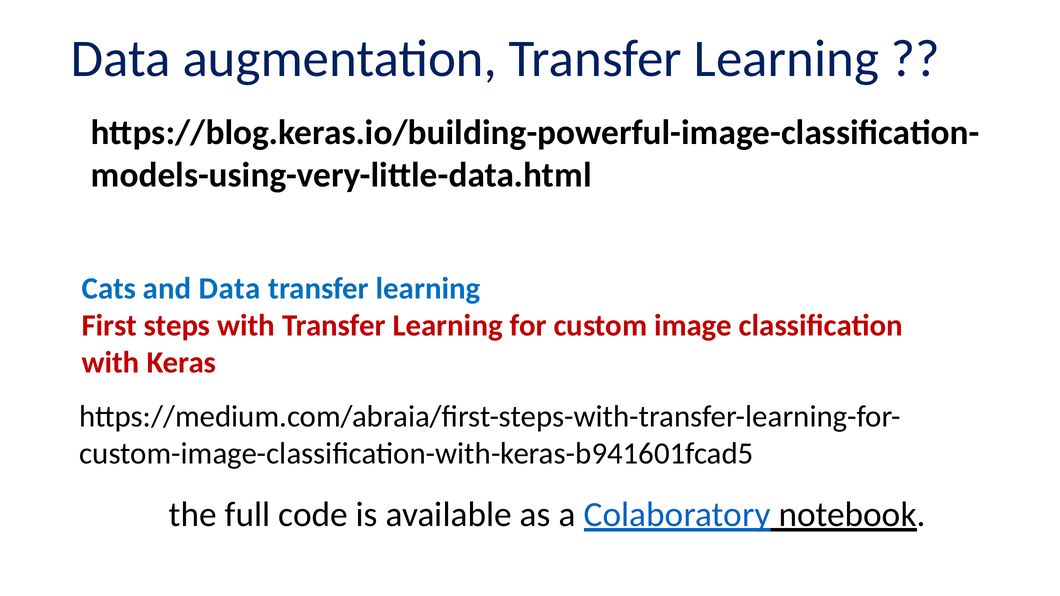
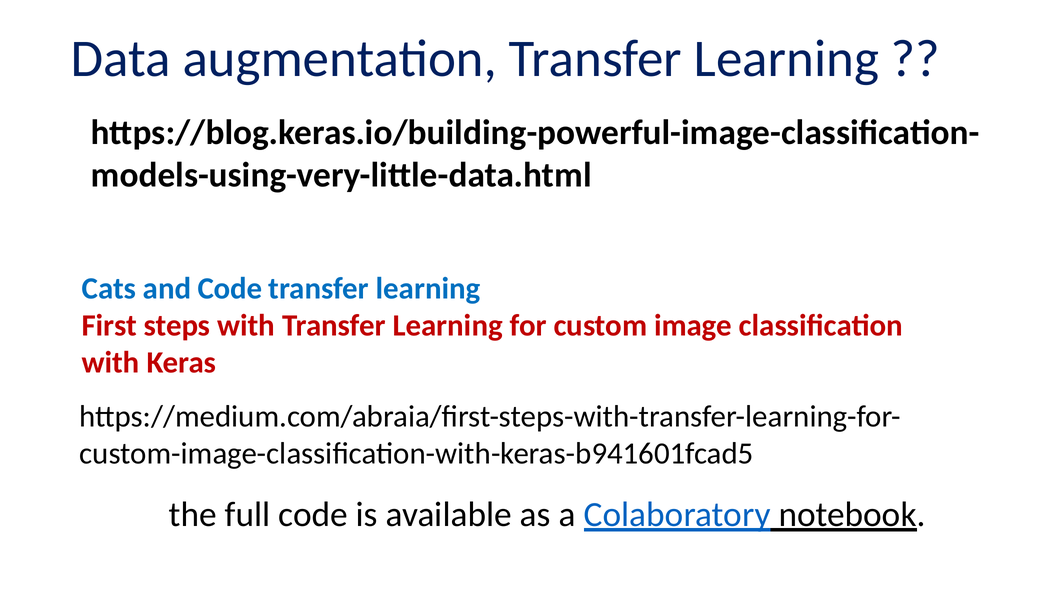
and Data: Data -> Code
